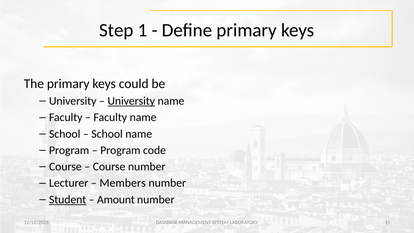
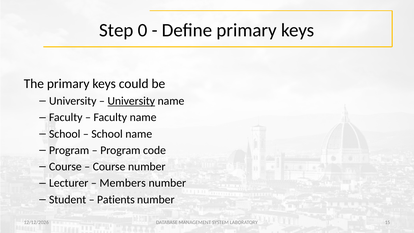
1: 1 -> 0
Student underline: present -> none
Amount: Amount -> Patients
